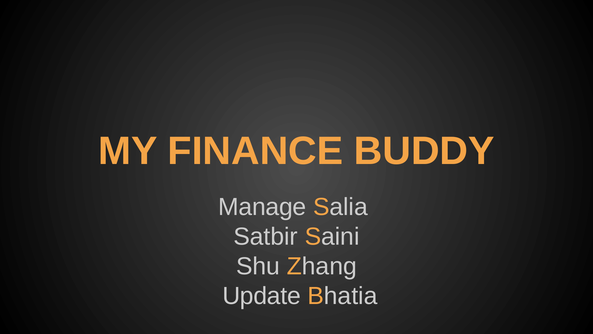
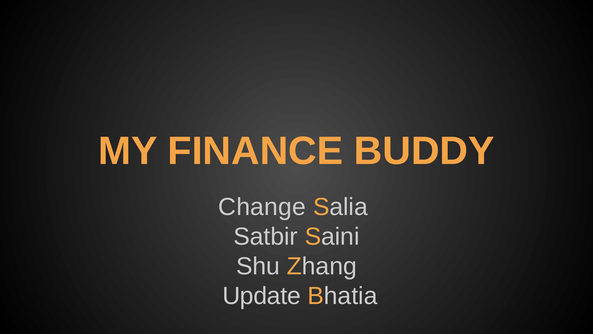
Manage: Manage -> Change
